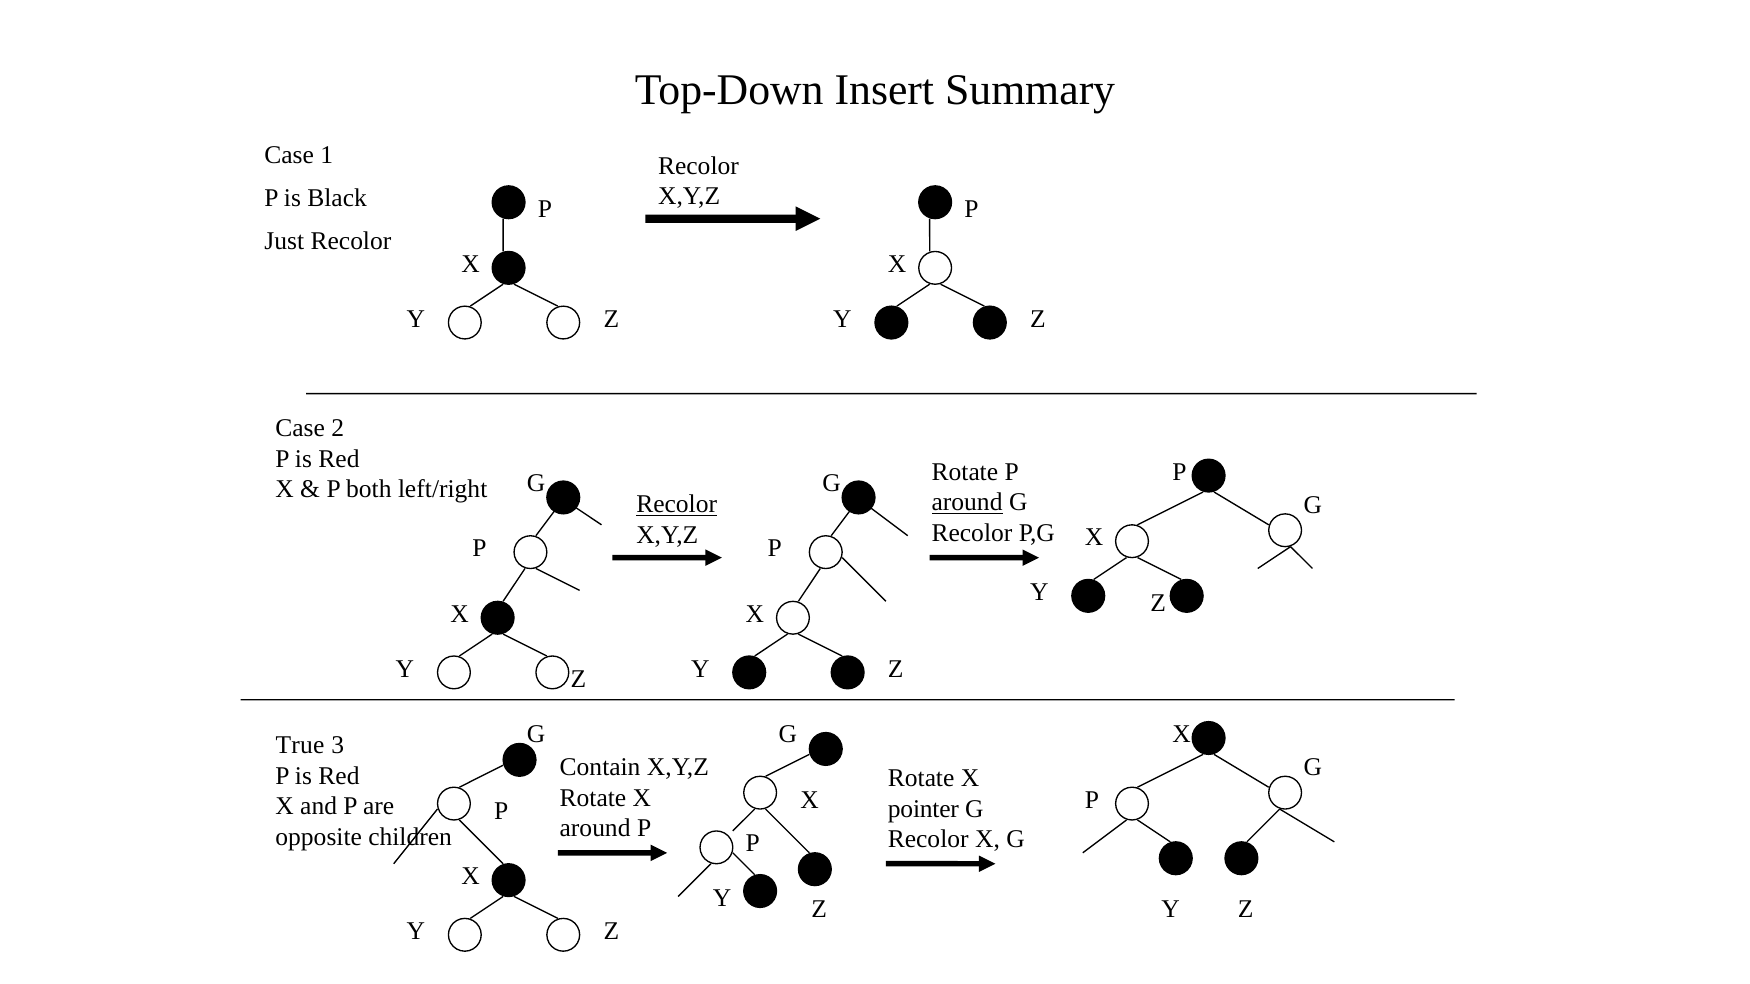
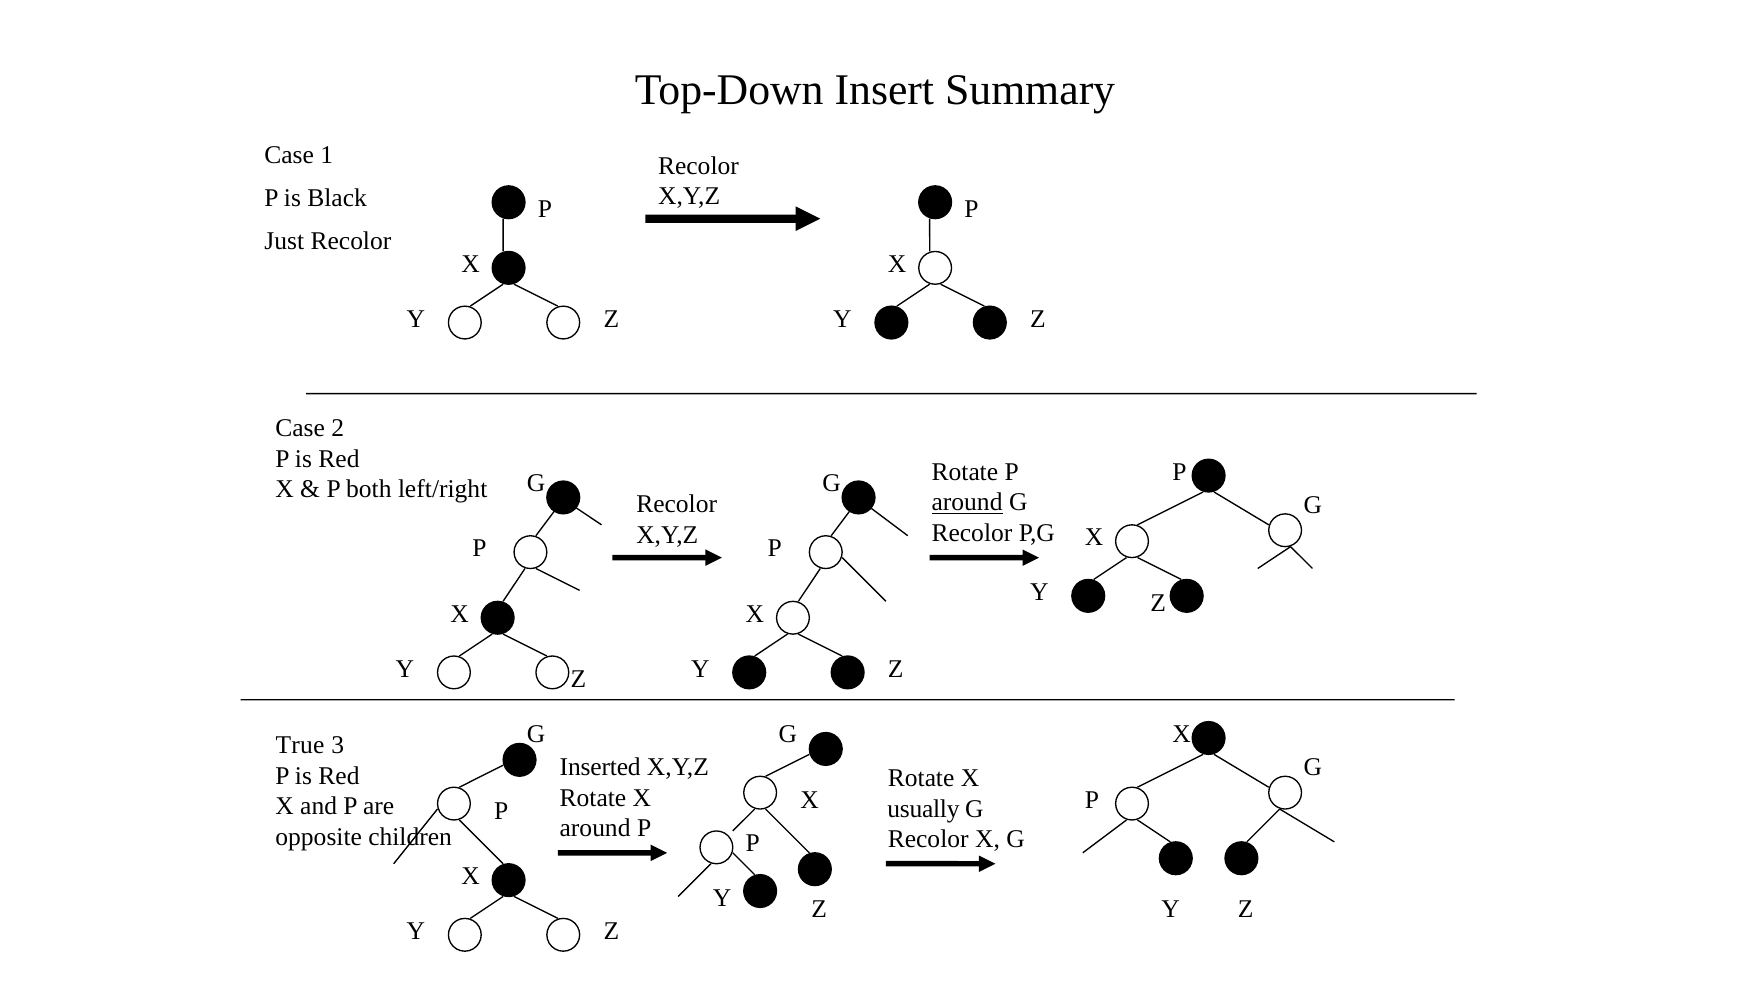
Recolor at (677, 505) underline: present -> none
Contain: Contain -> Inserted
pointer: pointer -> usually
